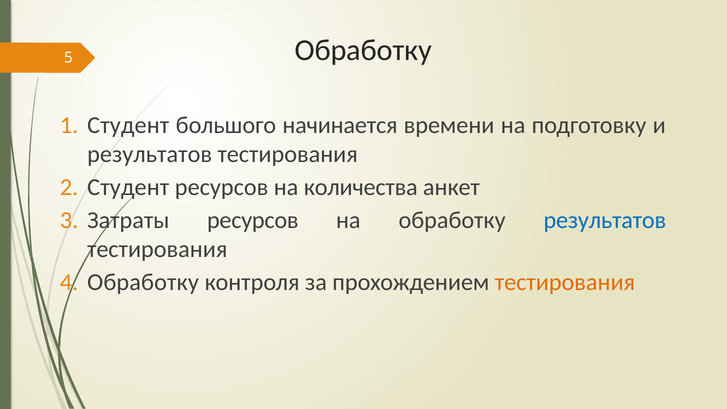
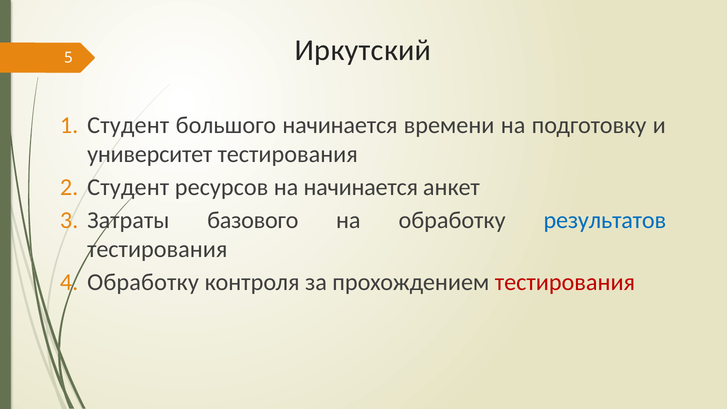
5 Обработку: Обработку -> Иркутский
результатов at (150, 154): результатов -> университет
на количества: количества -> начинается
Затраты ресурсов: ресурсов -> базового
тестирования at (565, 282) colour: orange -> red
